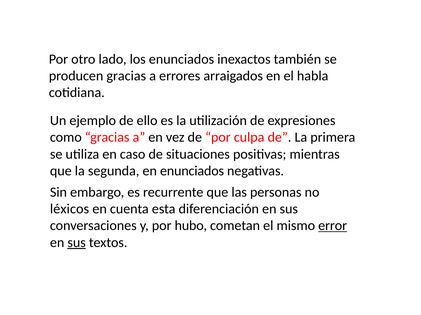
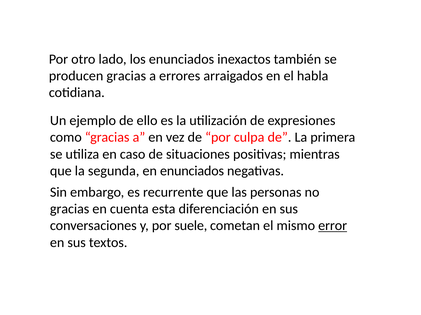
léxicos at (70, 209): léxicos -> gracias
hubo: hubo -> suele
sus at (77, 243) underline: present -> none
